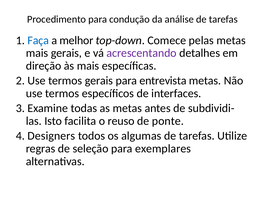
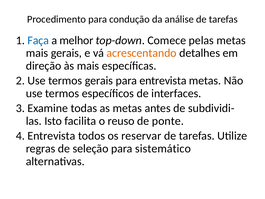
acrescentando colour: purple -> orange
4 Designers: Designers -> Entrevista
algumas: algumas -> reservar
exemplares: exemplares -> sistemático
